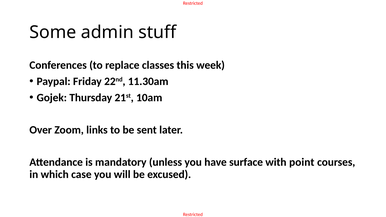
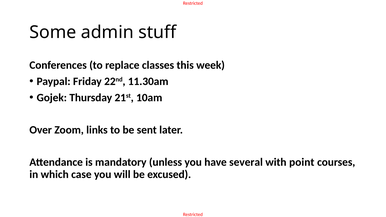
surface: surface -> several
